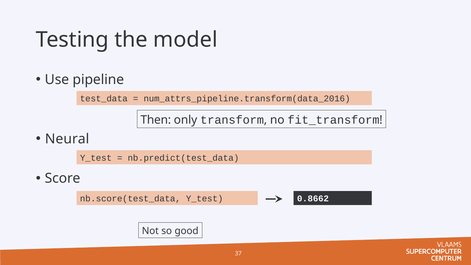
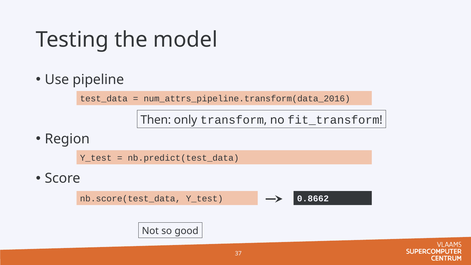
Neural: Neural -> Region
